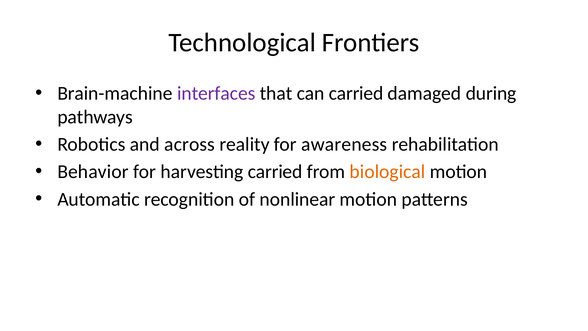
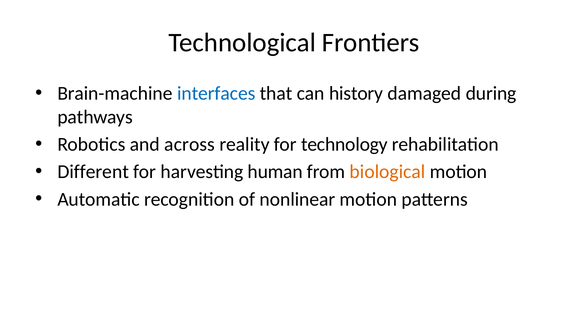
interfaces colour: purple -> blue
can carried: carried -> history
awareness: awareness -> technology
Behavior: Behavior -> Different
harvesting carried: carried -> human
